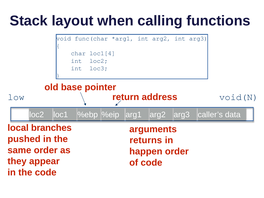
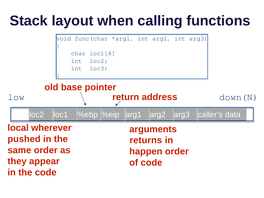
void(N: void(N -> down(N
branches: branches -> wherever
